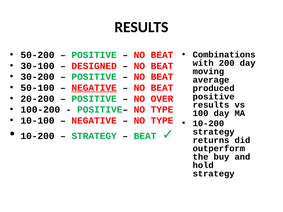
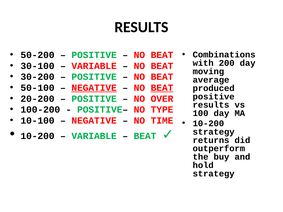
DESIGNED at (94, 66): DESIGNED -> VARIABLE
BEAT at (162, 88) underline: none -> present
TYPE at (162, 121): TYPE -> TIME
STRATEGY at (94, 136): STRATEGY -> VARIABLE
